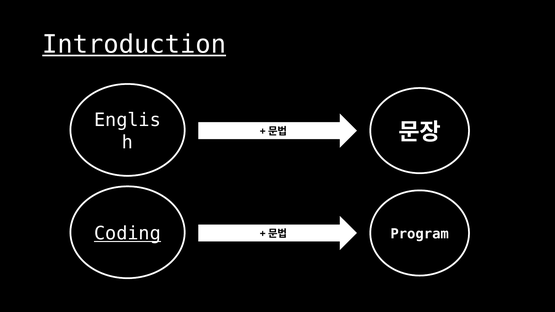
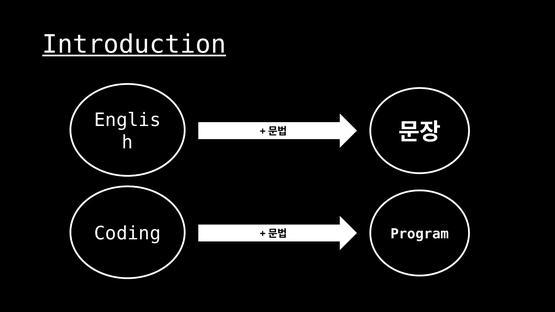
Coding underline: present -> none
